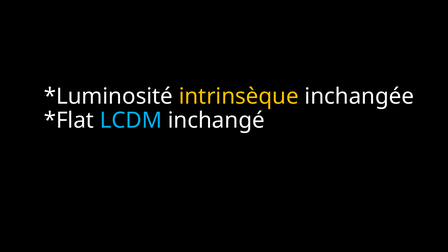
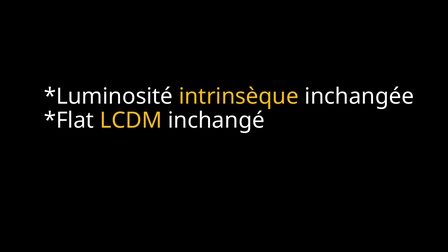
LCDM colour: light blue -> yellow
